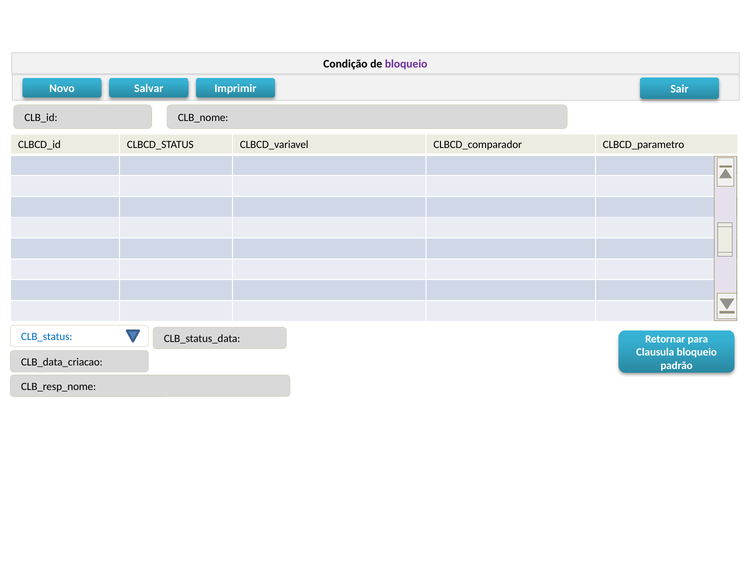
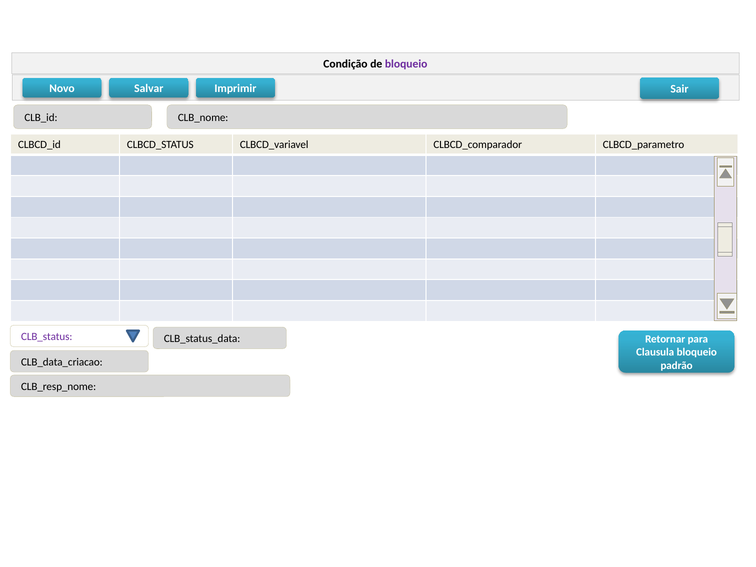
CLB_status colour: blue -> purple
